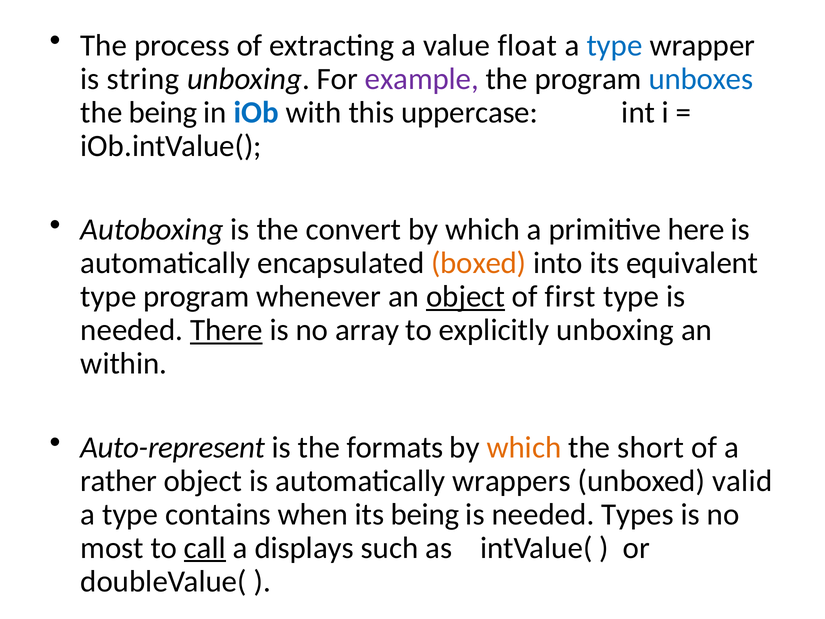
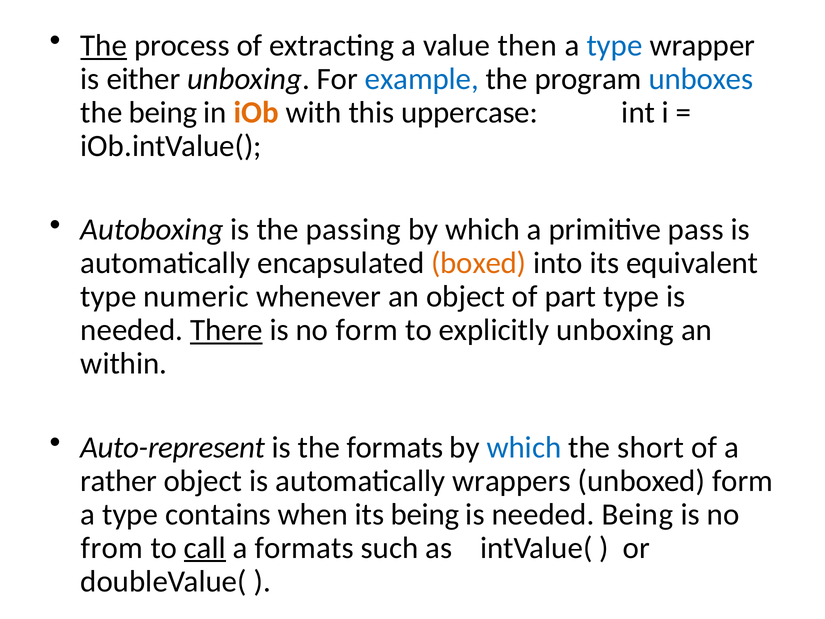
The at (104, 45) underline: none -> present
float: float -> then
string: string -> either
example colour: purple -> blue
iOb colour: blue -> orange
convert: convert -> passing
here: here -> pass
type program: program -> numeric
object at (466, 297) underline: present -> none
first: first -> part
no array: array -> form
which at (524, 447) colour: orange -> blue
unboxed valid: valid -> form
needed Types: Types -> Being
most: most -> from
a displays: displays -> formats
